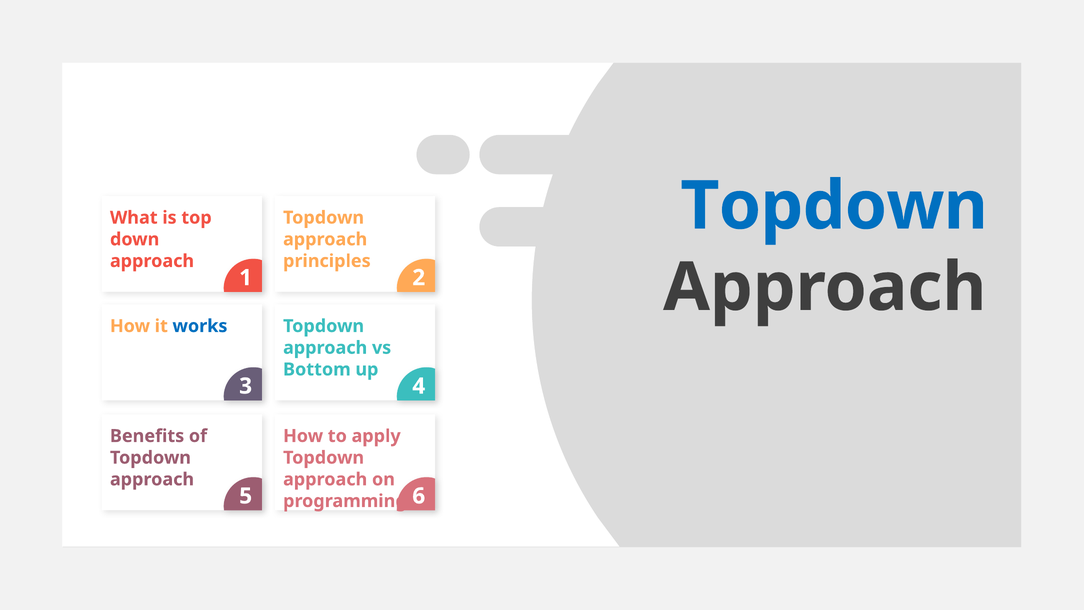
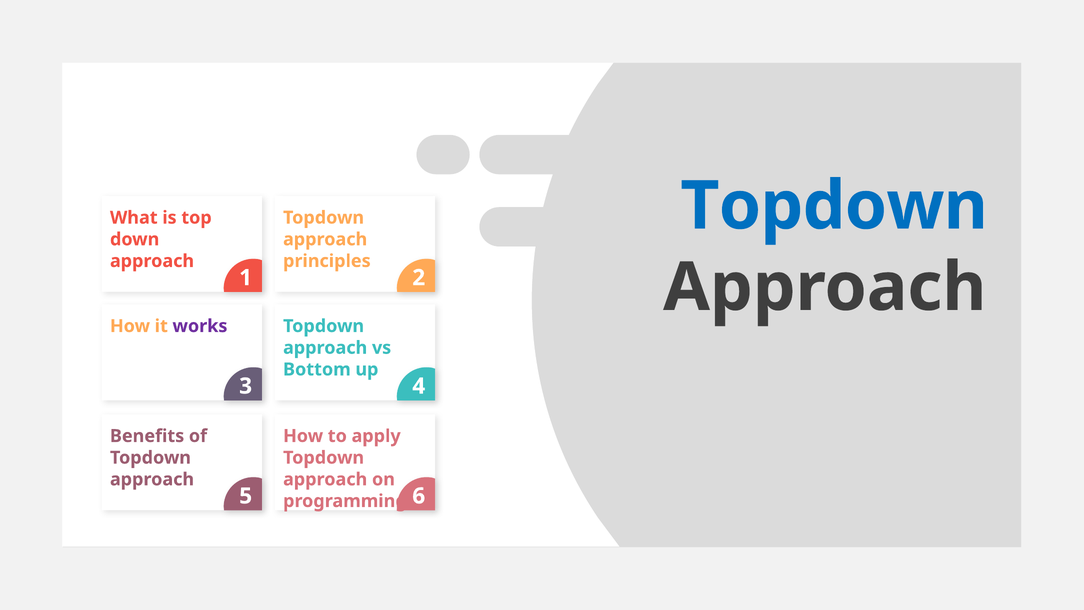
works colour: blue -> purple
